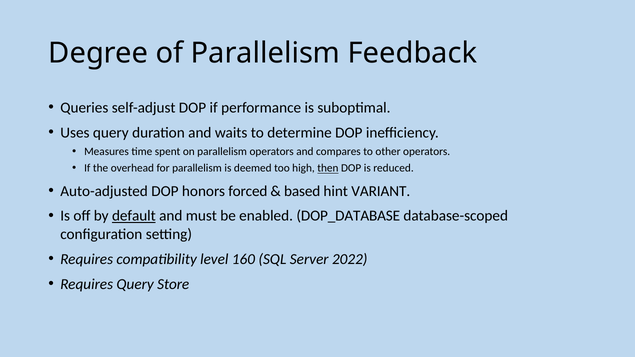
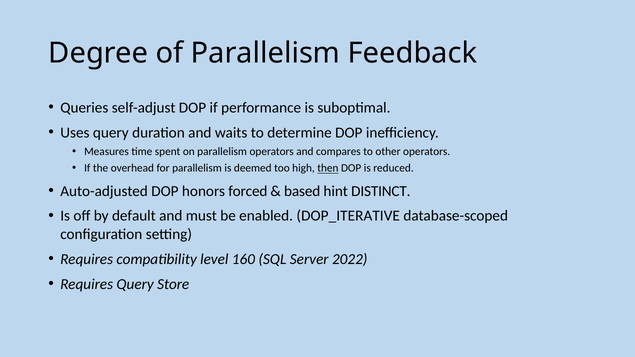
VARIANT: VARIANT -> DISTINCT
default underline: present -> none
DOP_DATABASE: DOP_DATABASE -> DOP_ITERATIVE
